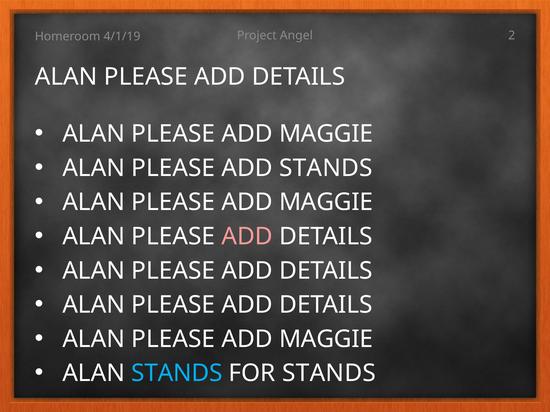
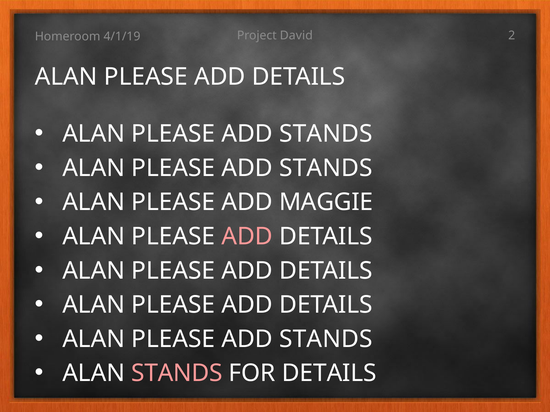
Angel: Angel -> David
MAGGIE at (326, 134): MAGGIE -> STANDS
MAGGIE at (326, 339): MAGGIE -> STANDS
STANDS at (177, 374) colour: light blue -> pink
FOR STANDS: STANDS -> DETAILS
